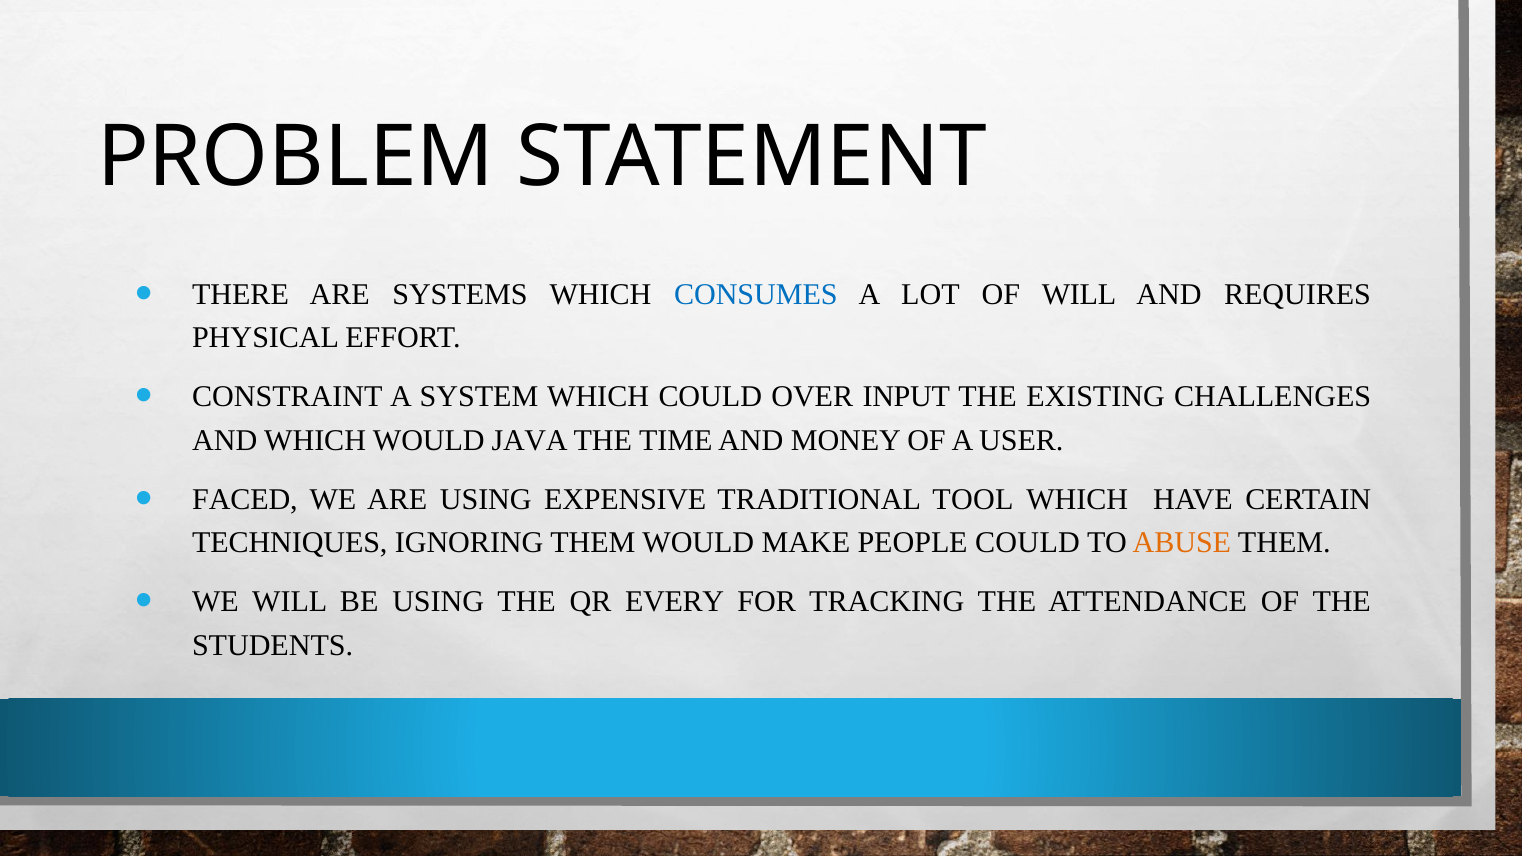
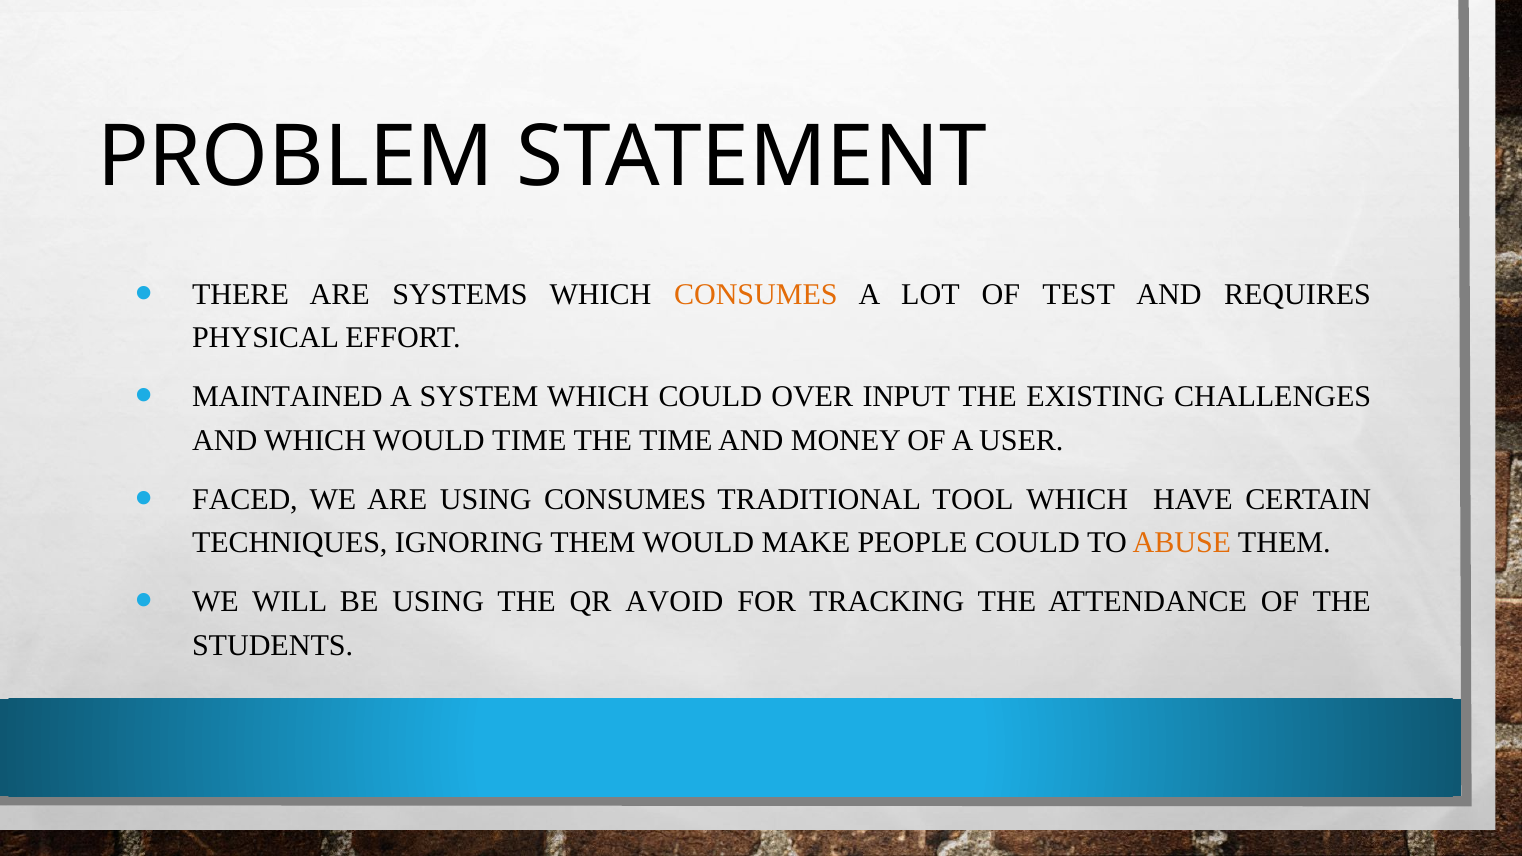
CONSUMES at (756, 295) colour: blue -> orange
OF WILL: WILL -> TEST
CONSTRAINT: CONSTRAINT -> MAINTAINED
WOULD JAVA: JAVA -> TIME
USING EXPENSIVE: EXPENSIVE -> CONSUMES
EVERY: EVERY -> AVOID
